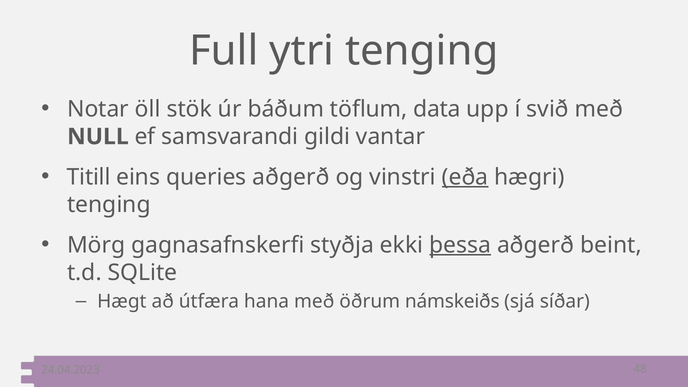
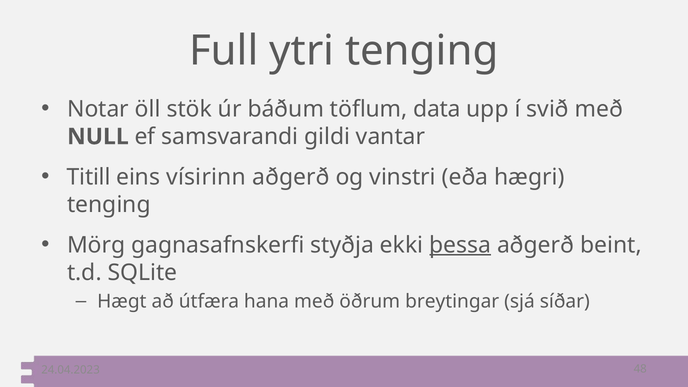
queries: queries -> vísirinn
eða underline: present -> none
námskeiðs: námskeiðs -> breytingar
